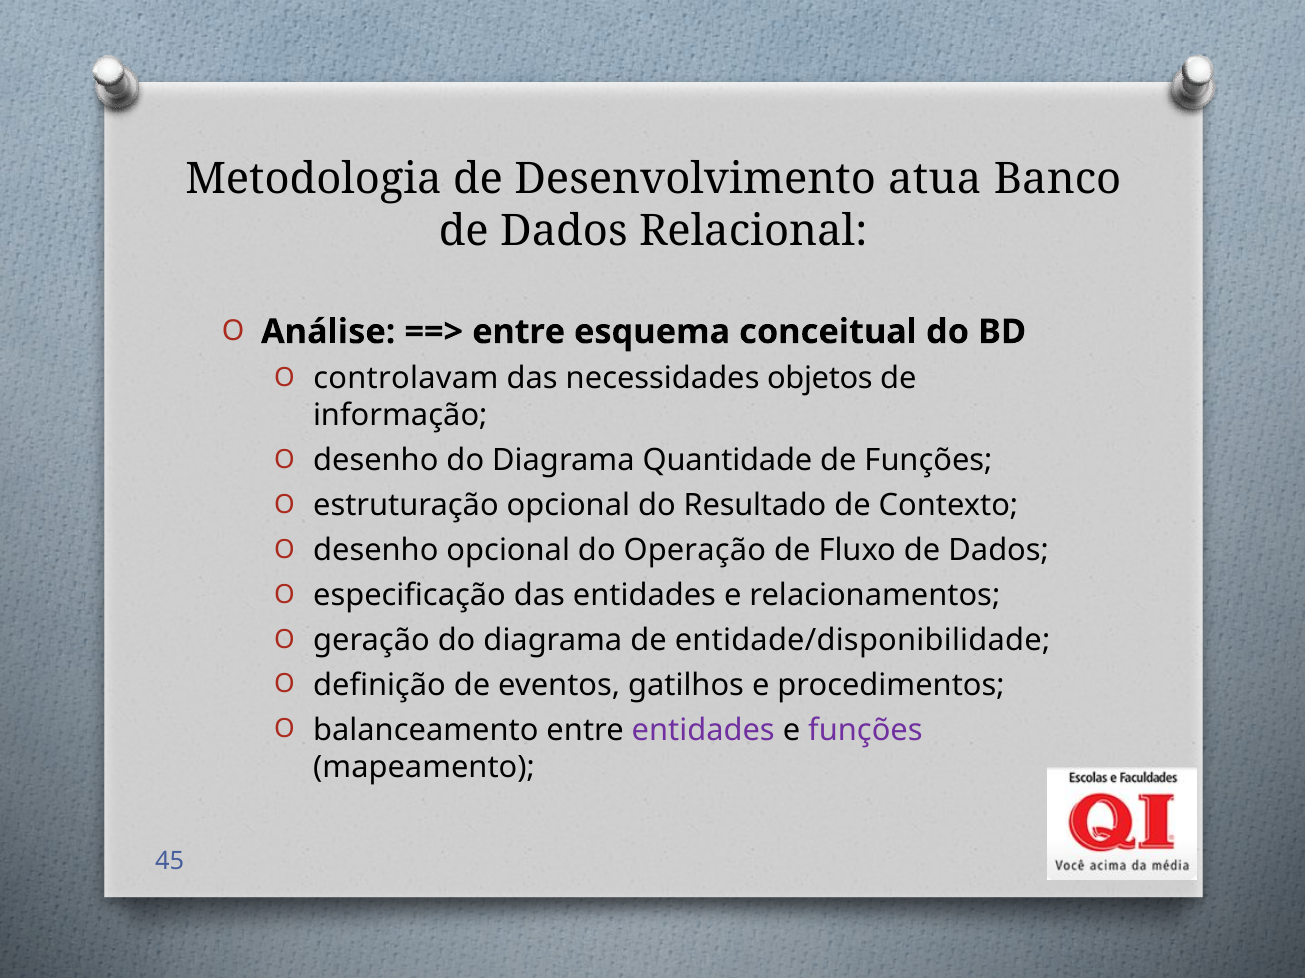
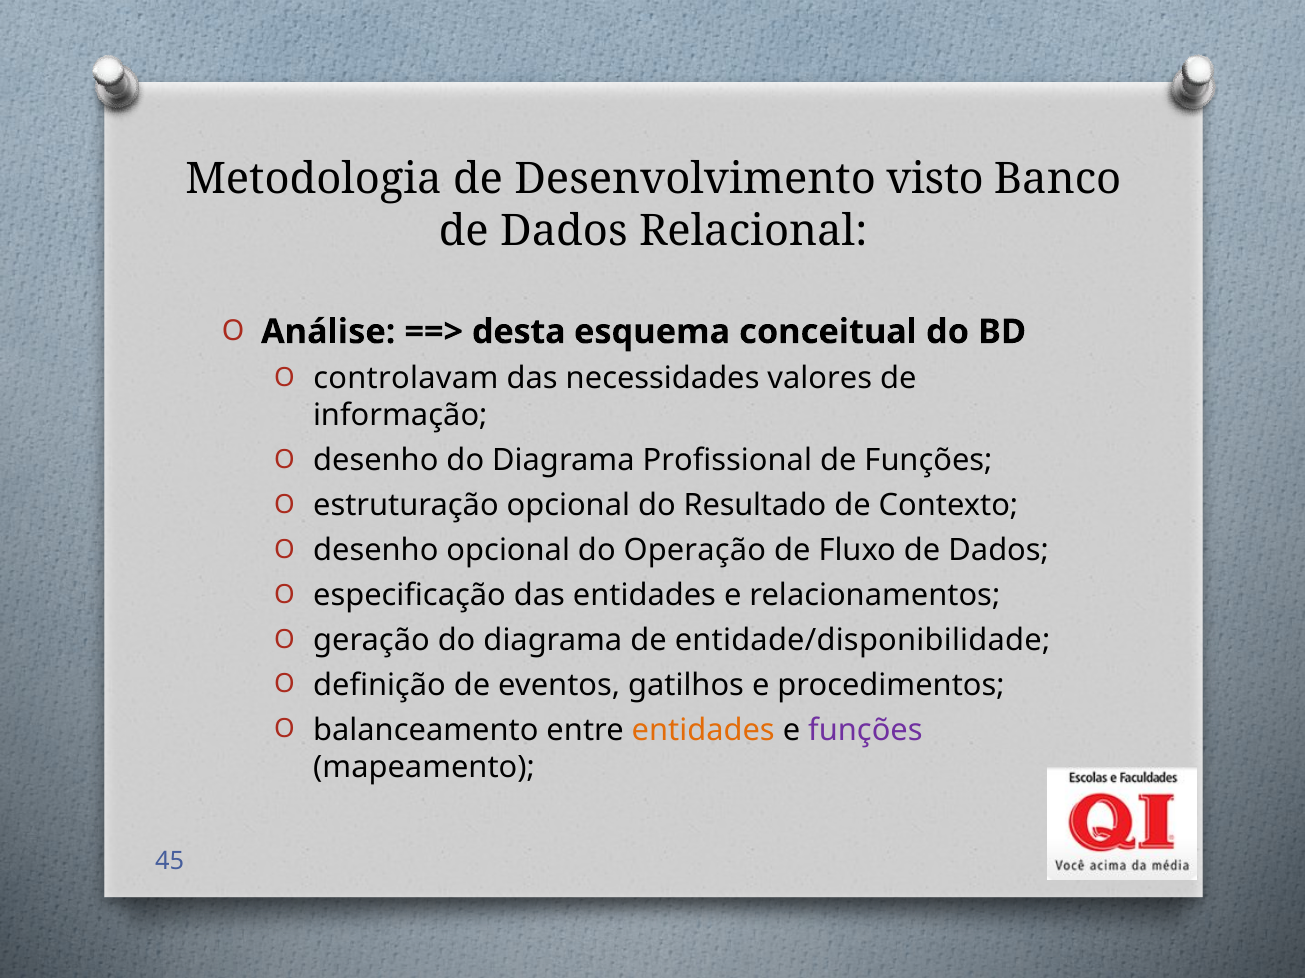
atua: atua -> visto
entre at (519, 332): entre -> desta
objetos: objetos -> valores
Quantidade: Quantidade -> Profissional
entidades at (703, 731) colour: purple -> orange
